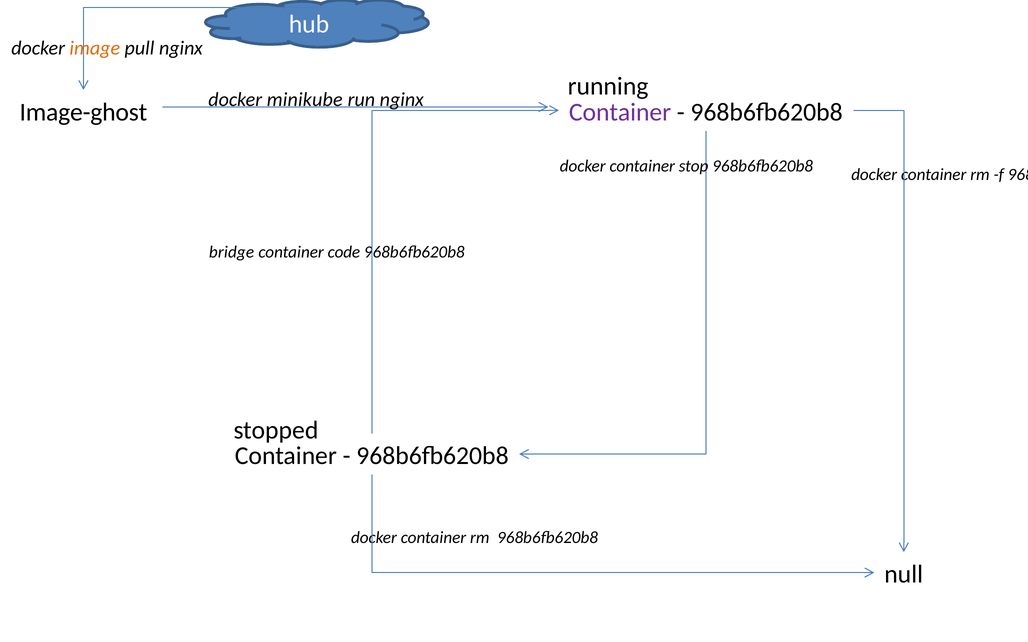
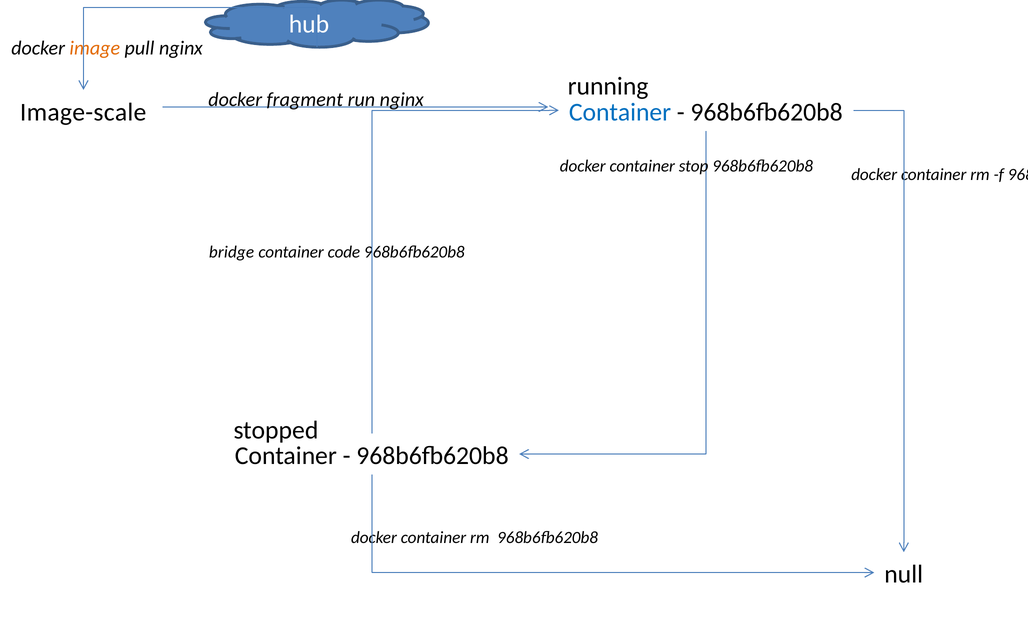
minikube: minikube -> fragment
Image-ghost: Image-ghost -> Image-scale
Container at (620, 112) colour: purple -> blue
